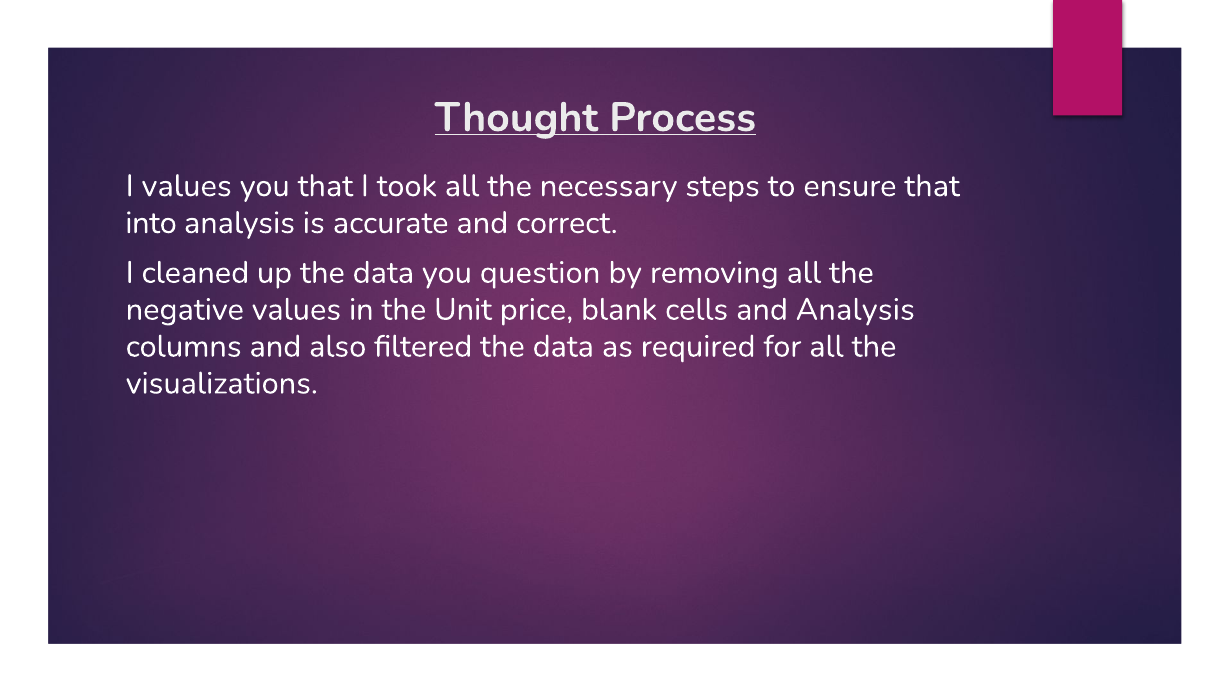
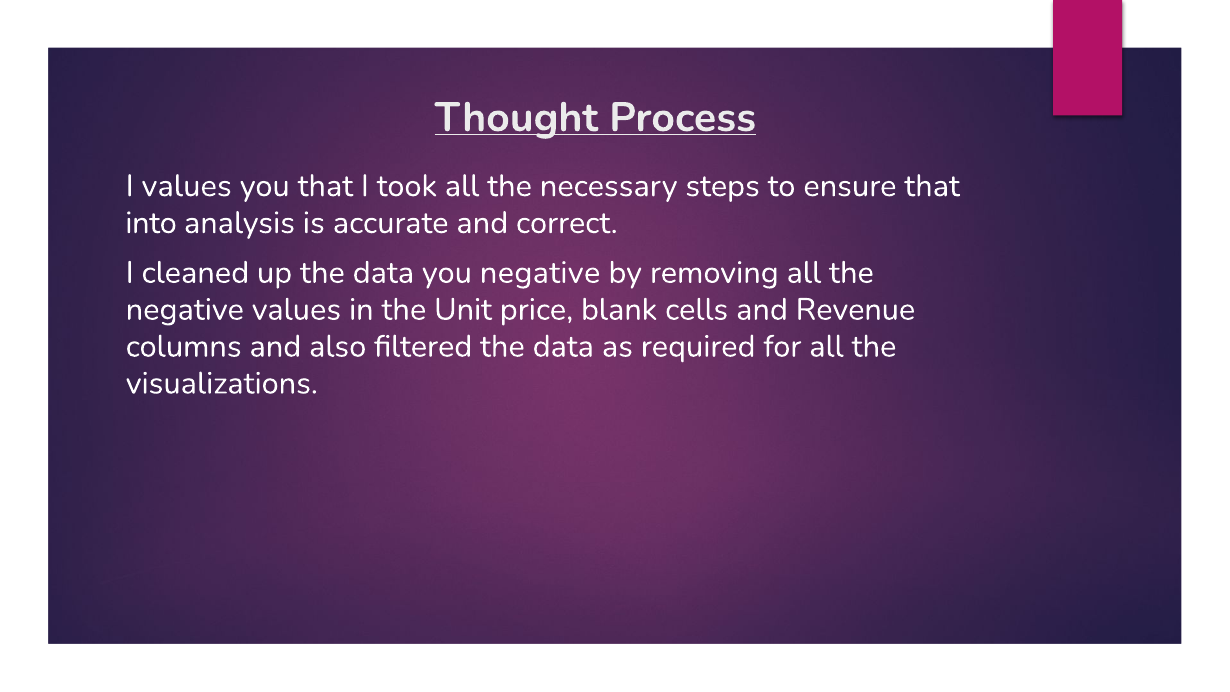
you question: question -> negative
and Analysis: Analysis -> Revenue
